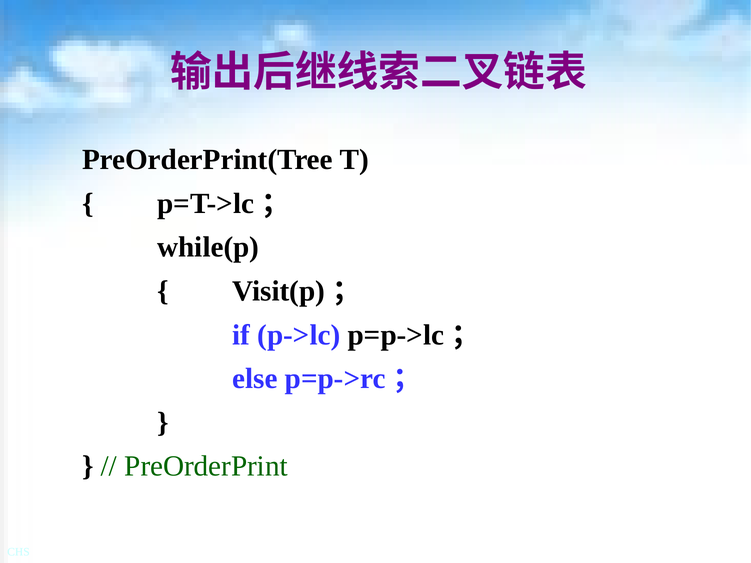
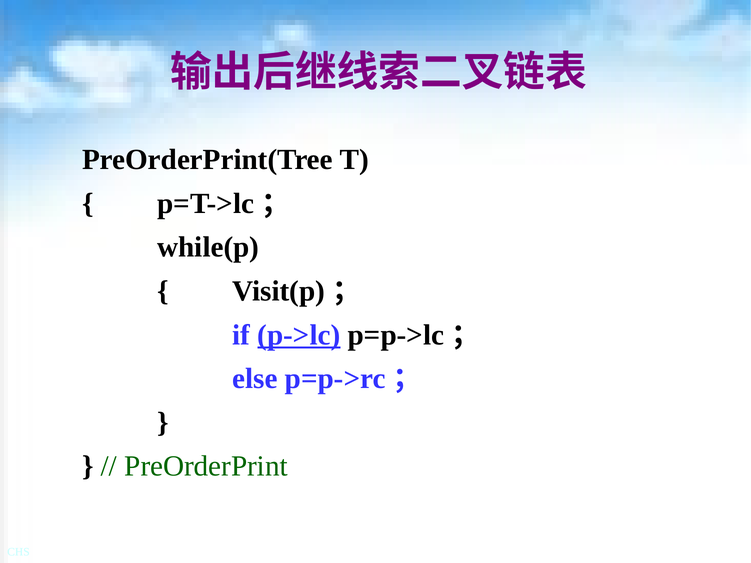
p->lc underline: none -> present
